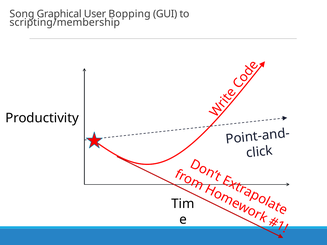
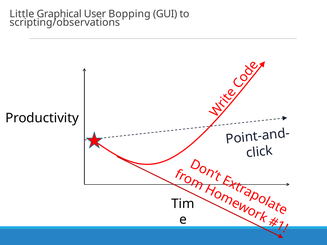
Song: Song -> Little
scripting/membership: scripting/membership -> scripting/observations
